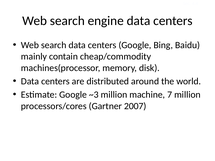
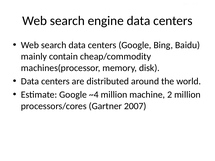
~3: ~3 -> ~4
7: 7 -> 2
